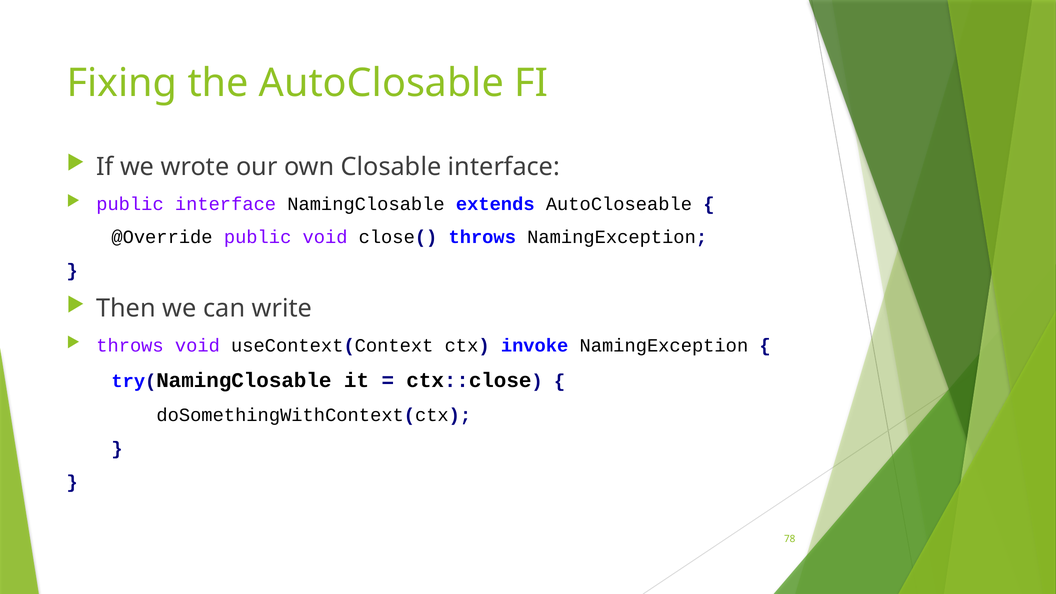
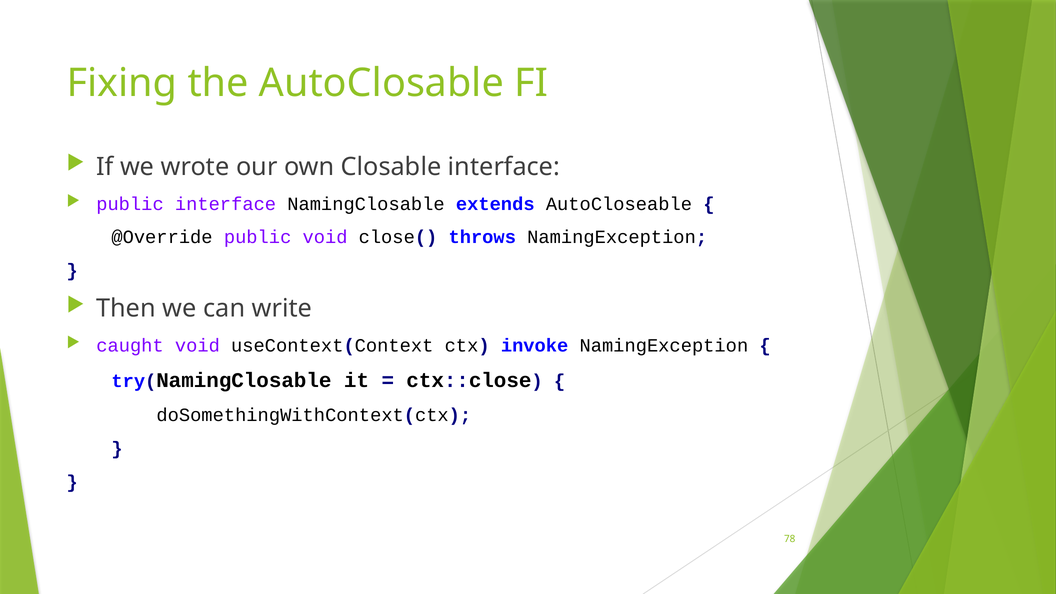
throws at (130, 346): throws -> caught
